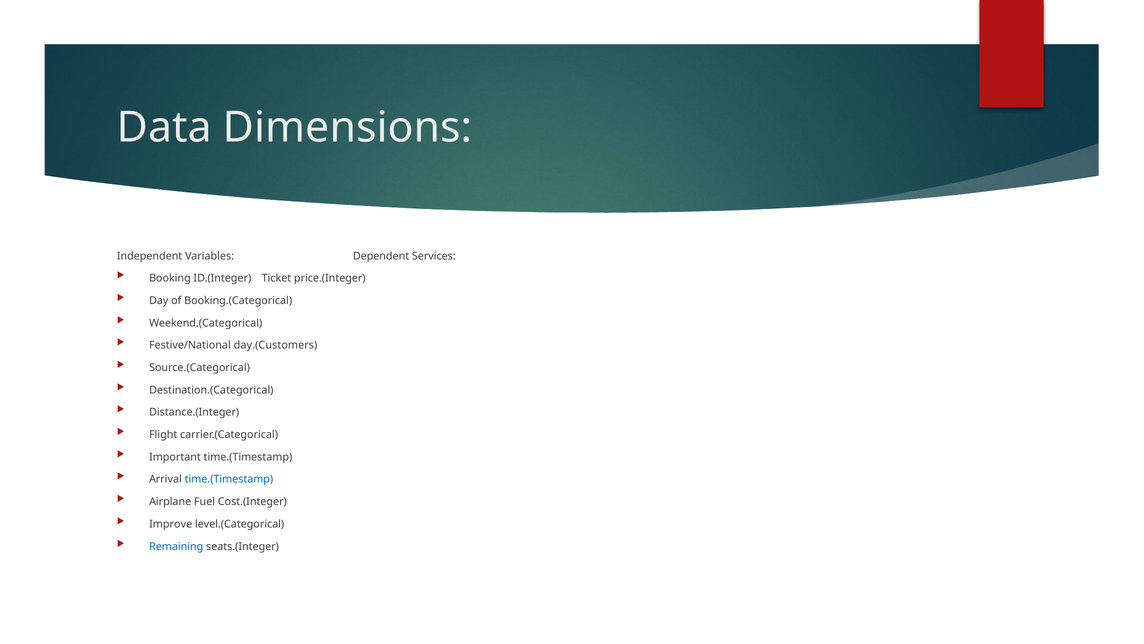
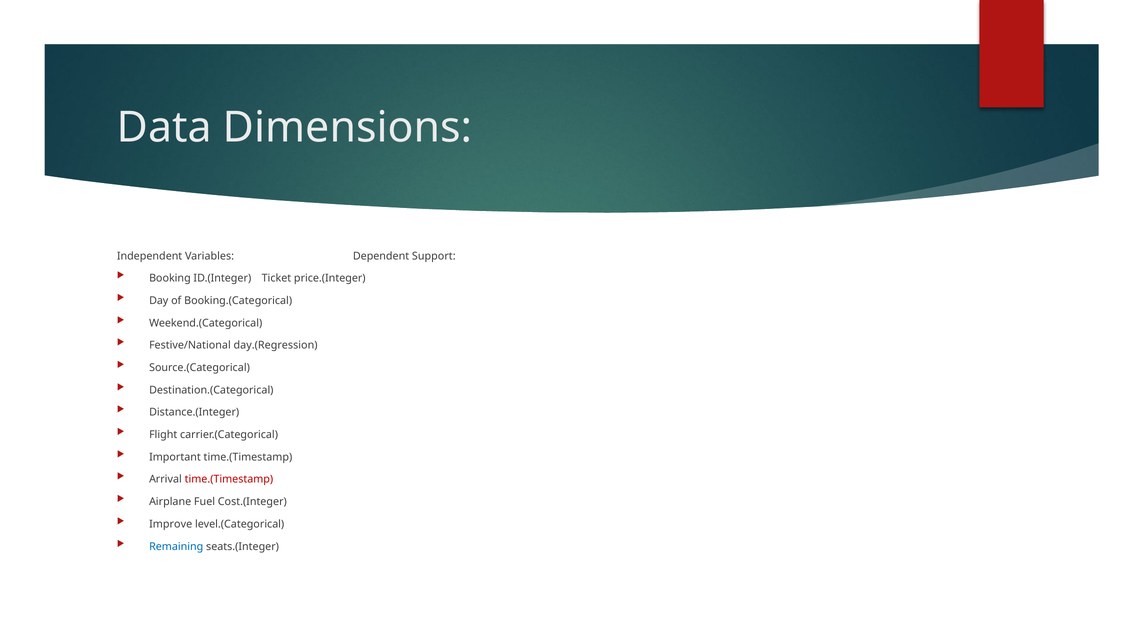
Services: Services -> Support
day.(Customers: day.(Customers -> day.(Regression
time.(Timestamp at (229, 479) colour: blue -> red
